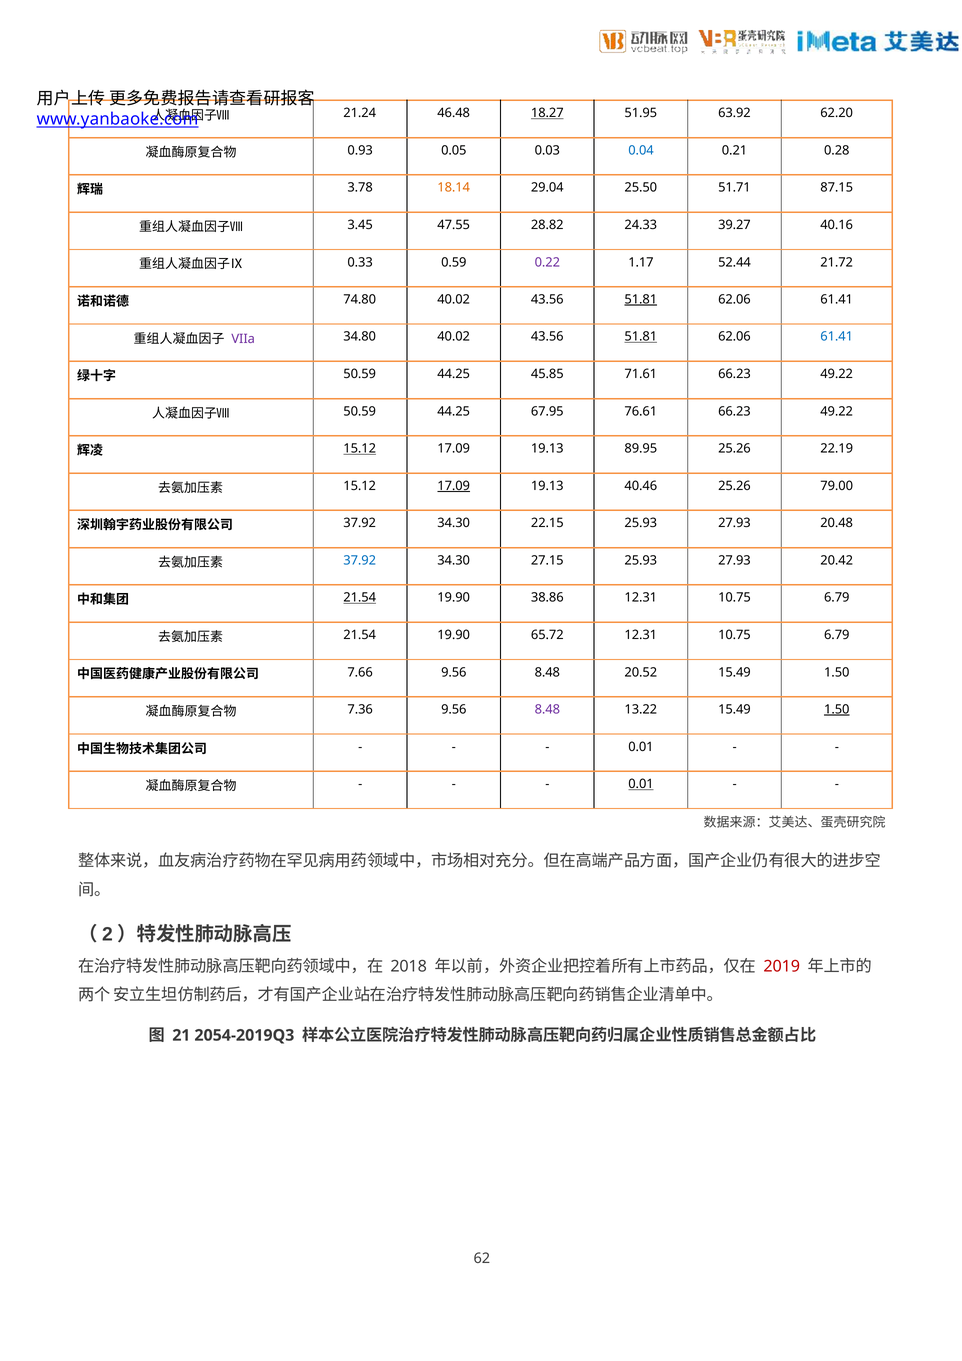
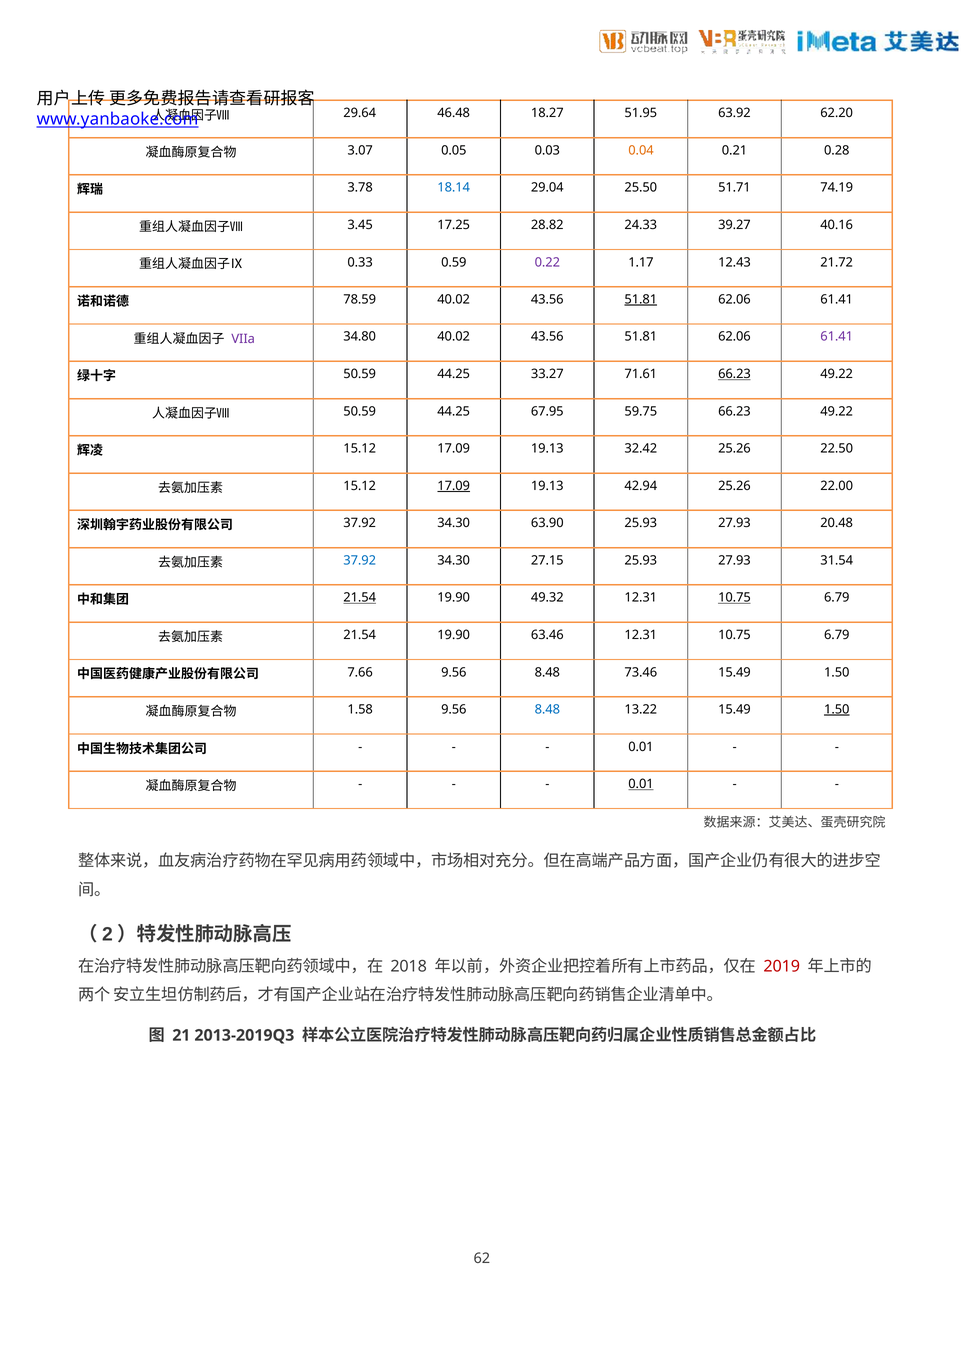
21.24: 21.24 -> 29.64
18.27 underline: present -> none
0.93: 0.93 -> 3.07
0.04 colour: blue -> orange
18.14 colour: orange -> blue
87.15: 87.15 -> 74.19
47.55: 47.55 -> 17.25
52.44: 52.44 -> 12.43
74.80: 74.80 -> 78.59
51.81 at (641, 337) underline: present -> none
61.41 at (837, 337) colour: blue -> purple
45.85: 45.85 -> 33.27
66.23 at (734, 374) underline: none -> present
76.61: 76.61 -> 59.75
15.12 at (360, 449) underline: present -> none
89.95: 89.95 -> 32.42
22.19: 22.19 -> 22.50
40.46: 40.46 -> 42.94
79.00: 79.00 -> 22.00
22.15: 22.15 -> 63.90
20.42: 20.42 -> 31.54
38.86: 38.86 -> 49.32
10.75 at (734, 598) underline: none -> present
65.72: 65.72 -> 63.46
20.52: 20.52 -> 73.46
7.36: 7.36 -> 1.58
8.48 at (547, 710) colour: purple -> blue
2054-2019Q3: 2054-2019Q3 -> 2013-2019Q3
